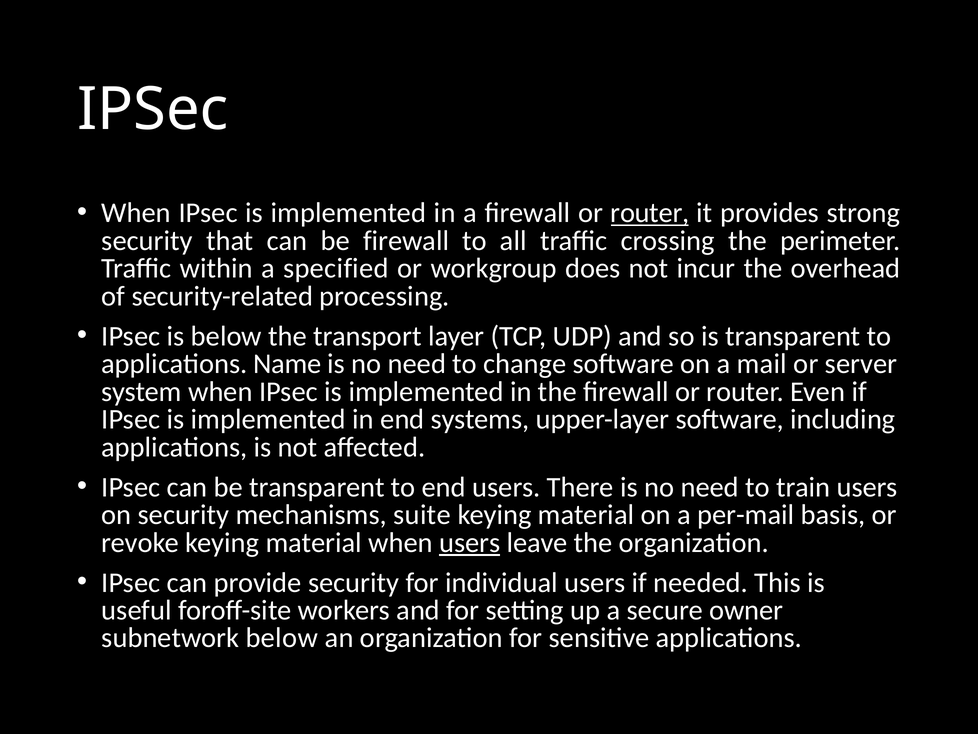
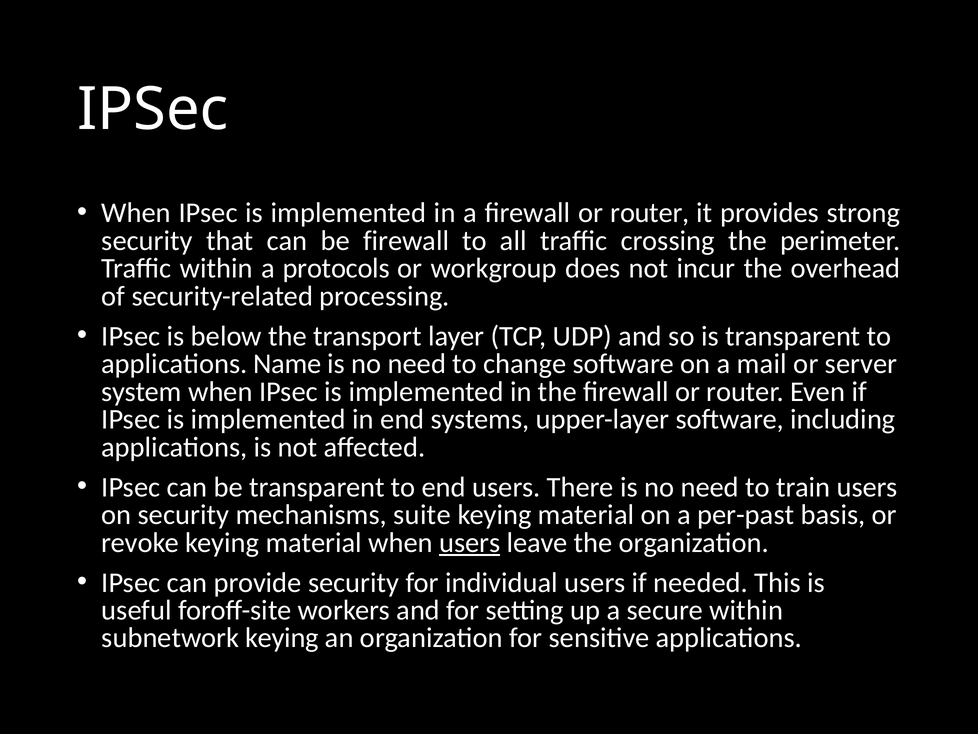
router at (650, 213) underline: present -> none
specified: specified -> protocols
per-mail: per-mail -> per-past
secure owner: owner -> within
subnetwork below: below -> keying
